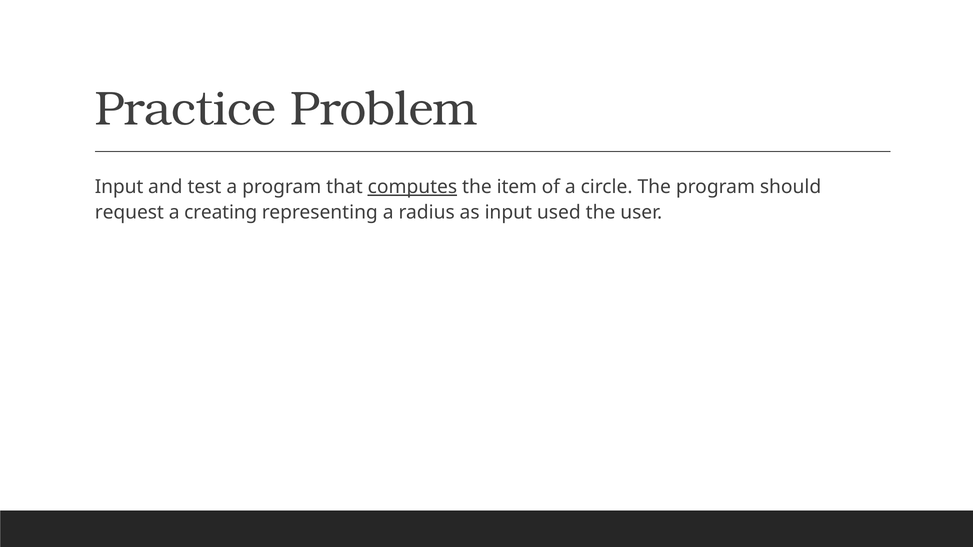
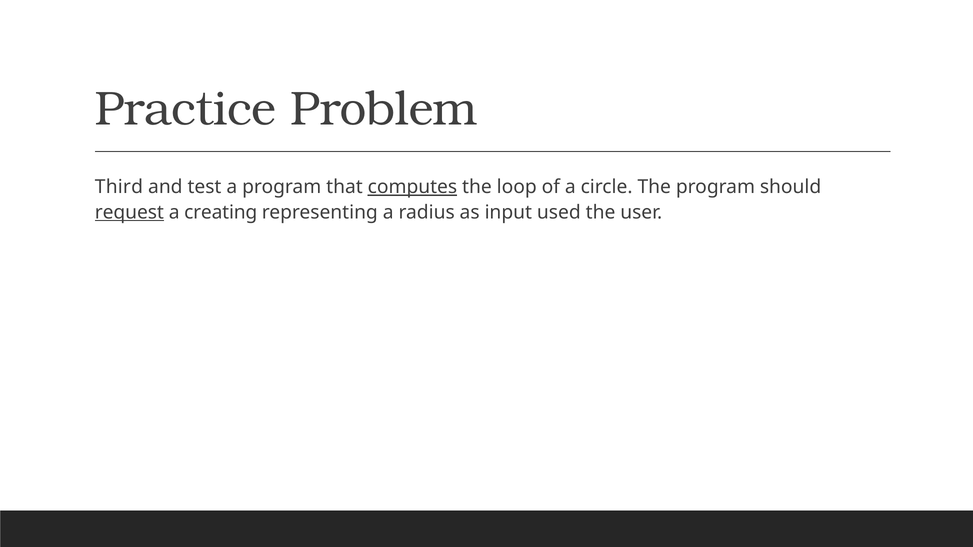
Input at (119, 187): Input -> Third
item: item -> loop
request underline: none -> present
